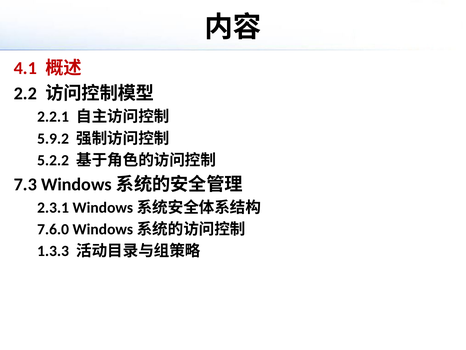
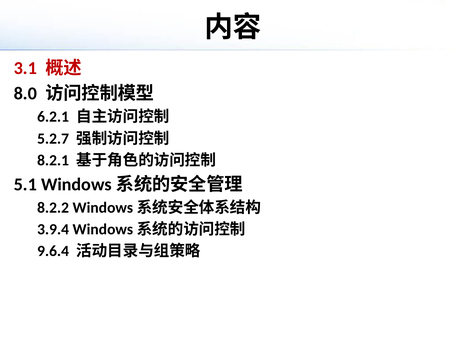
4.1: 4.1 -> 3.1
2.2: 2.2 -> 8.0
2.2.1: 2.2.1 -> 6.2.1
5.9.2: 5.9.2 -> 5.2.7
5.2.2: 5.2.2 -> 8.2.1
7.3: 7.3 -> 5.1
2.3.1: 2.3.1 -> 8.2.2
7.6.0: 7.6.0 -> 3.9.4
1.3.3: 1.3.3 -> 9.6.4
